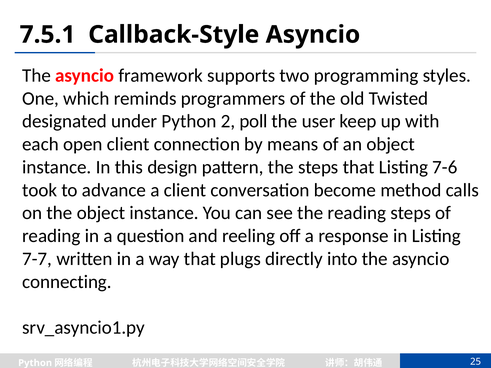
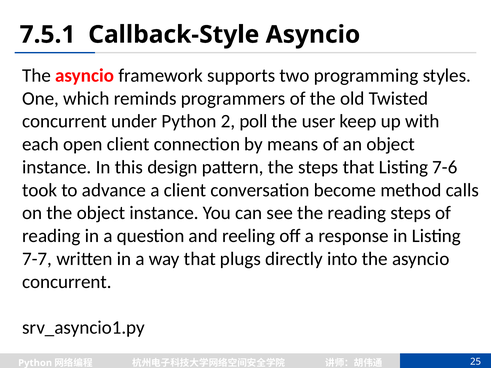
designated at (65, 121): designated -> concurrent
connecting at (67, 282): connecting -> concurrent
